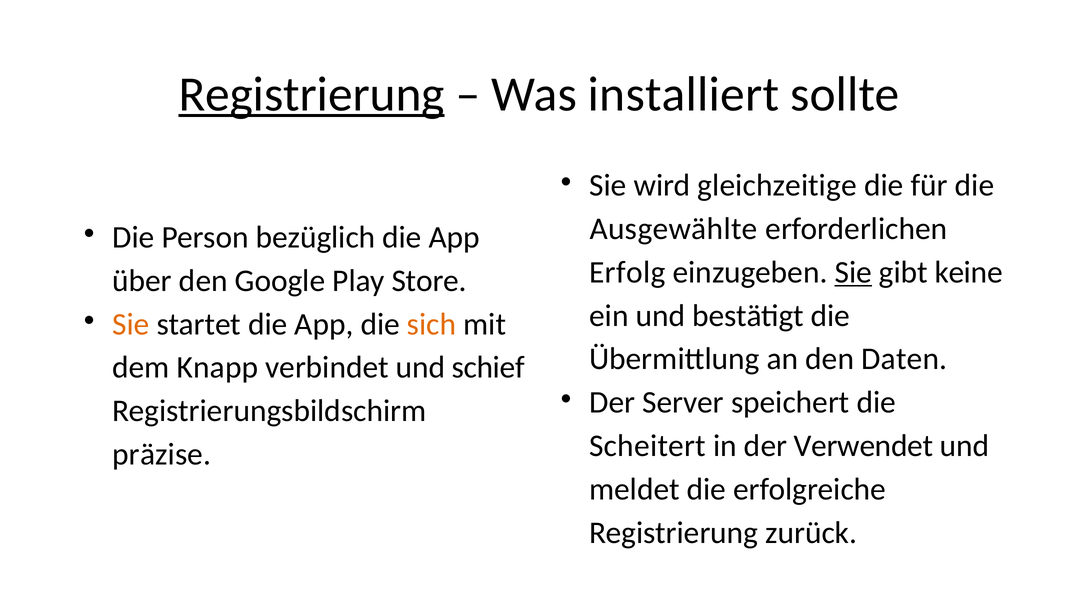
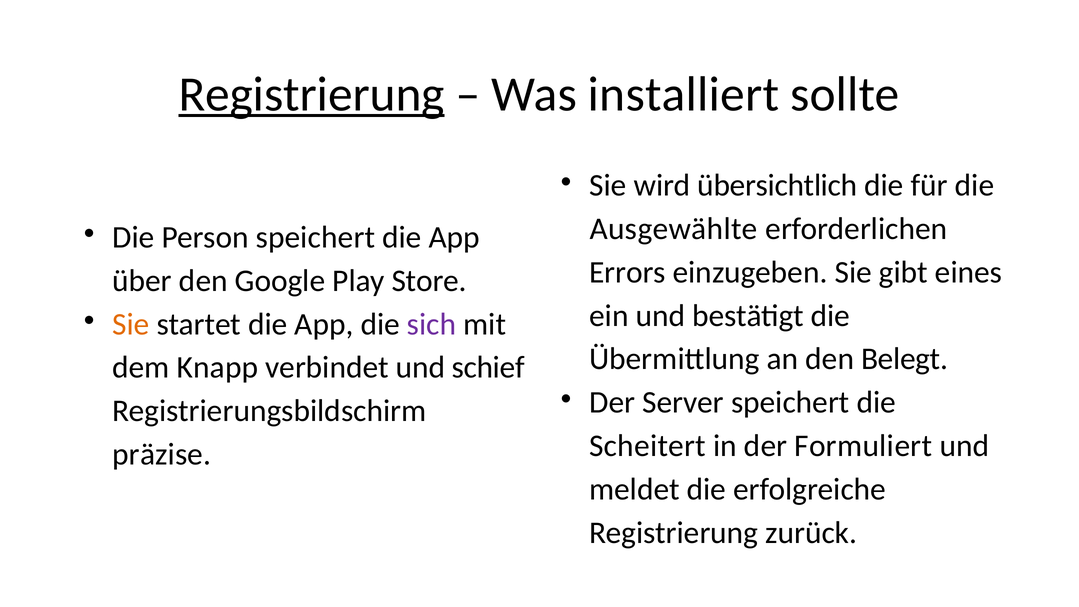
gleichzeitige: gleichzeitige -> übersichtlich
Person bezüglich: bezüglich -> speichert
Erfolg: Erfolg -> Errors
Sie at (853, 272) underline: present -> none
keine: keine -> eines
sich colour: orange -> purple
Daten: Daten -> Belegt
Verwendet: Verwendet -> Formuliert
